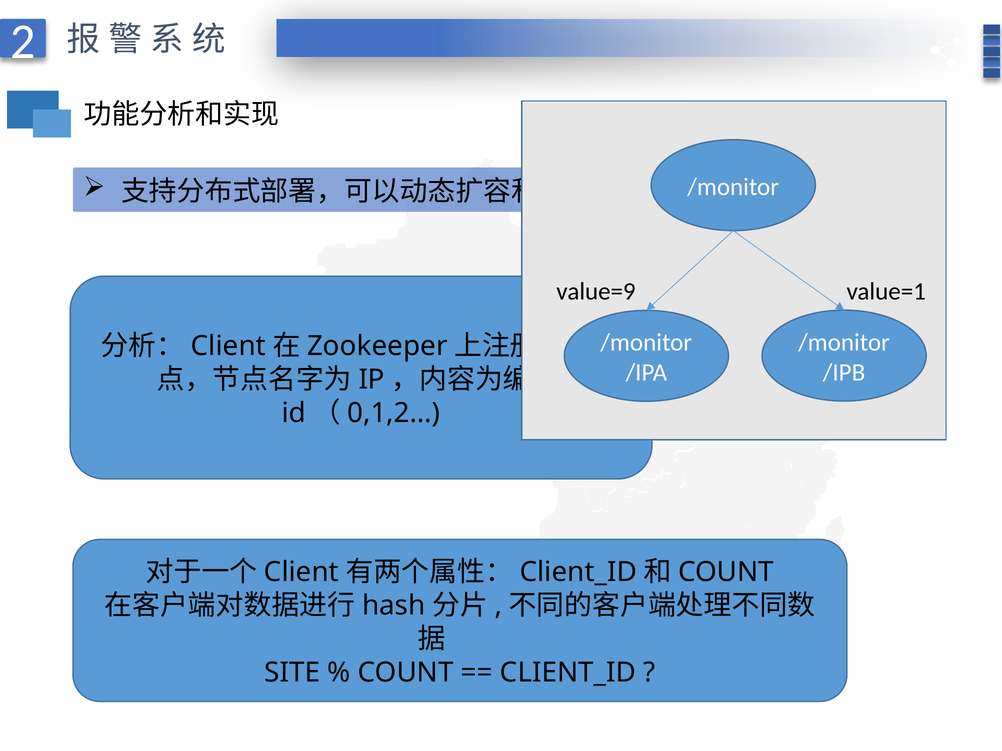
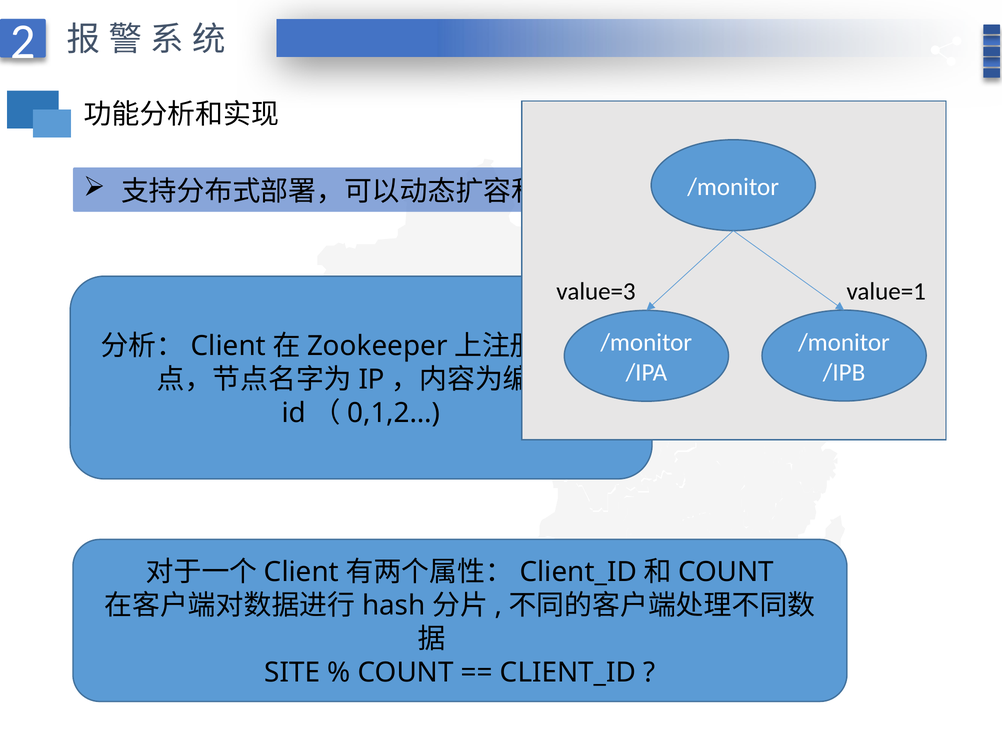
value=9: value=9 -> value=3
